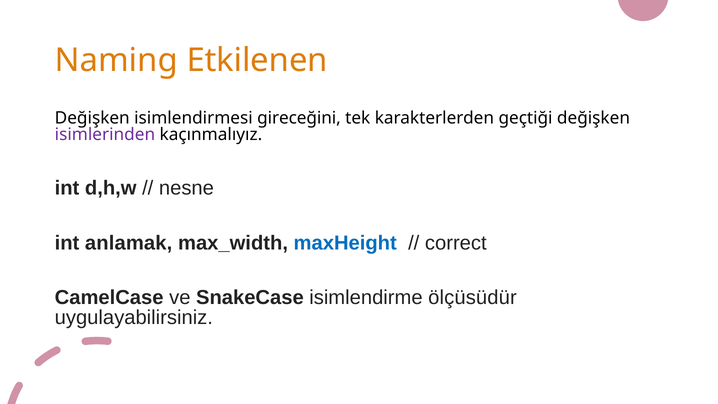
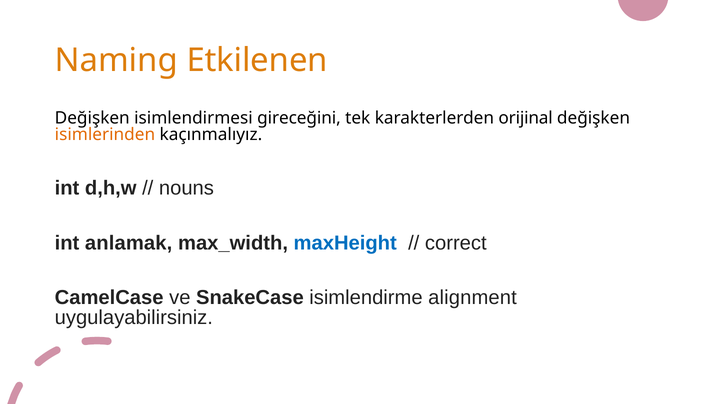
geçtiği: geçtiği -> orijinal
isimlerinden colour: purple -> orange
nesne: nesne -> nouns
ölçüsüdür: ölçüsüdür -> alignment
